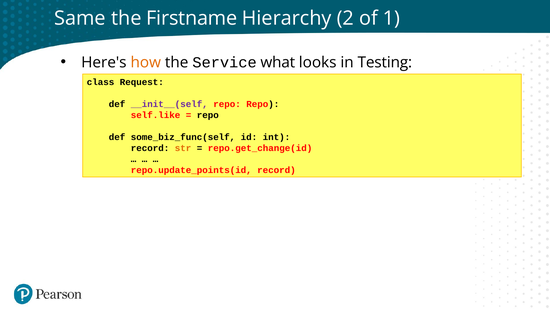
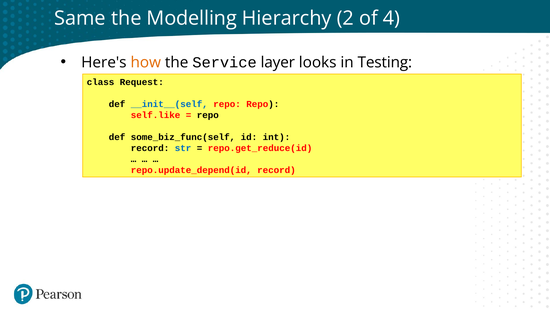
Firstname: Firstname -> Modelling
1: 1 -> 4
what: what -> layer
__init__(self colour: purple -> blue
str colour: orange -> blue
repo.get_change(id: repo.get_change(id -> repo.get_reduce(id
repo.update_points(id: repo.update_points(id -> repo.update_depend(id
